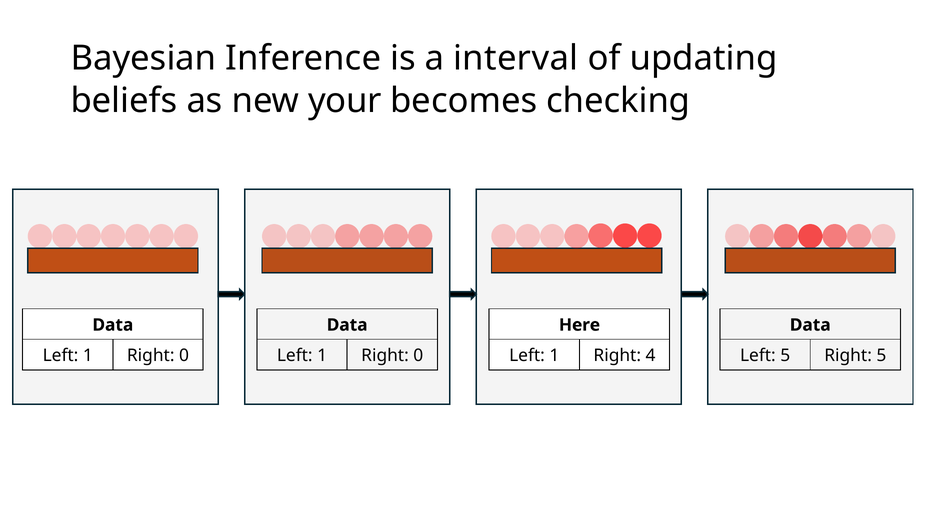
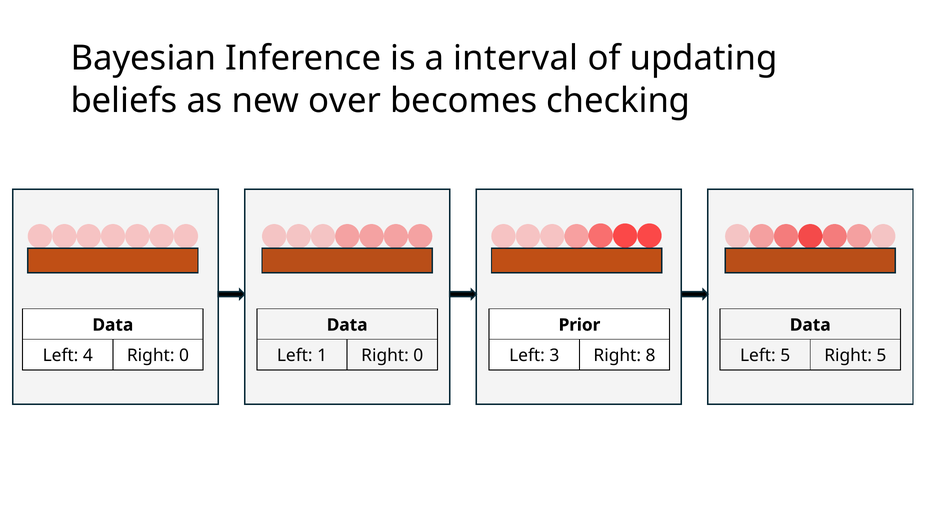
your: your -> over
Here: Here -> Prior
1 at (88, 355): 1 -> 4
1 at (554, 355): 1 -> 3
4: 4 -> 8
